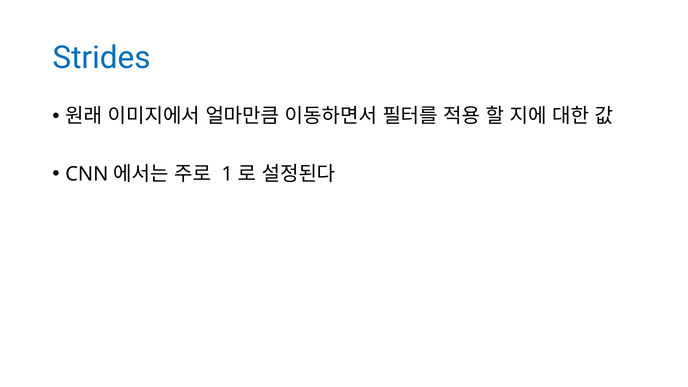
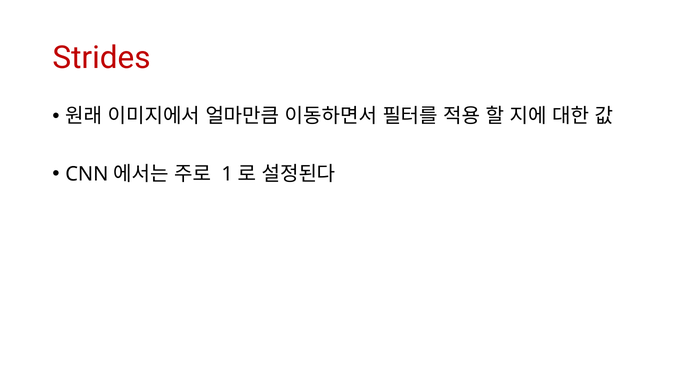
Strides colour: blue -> red
